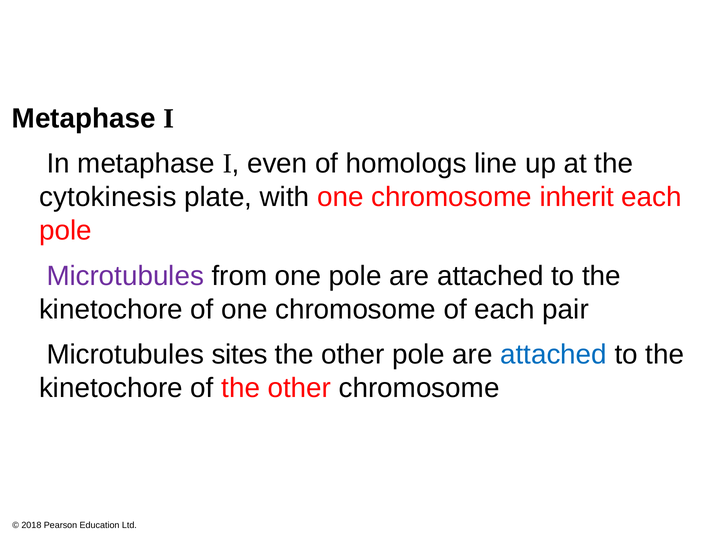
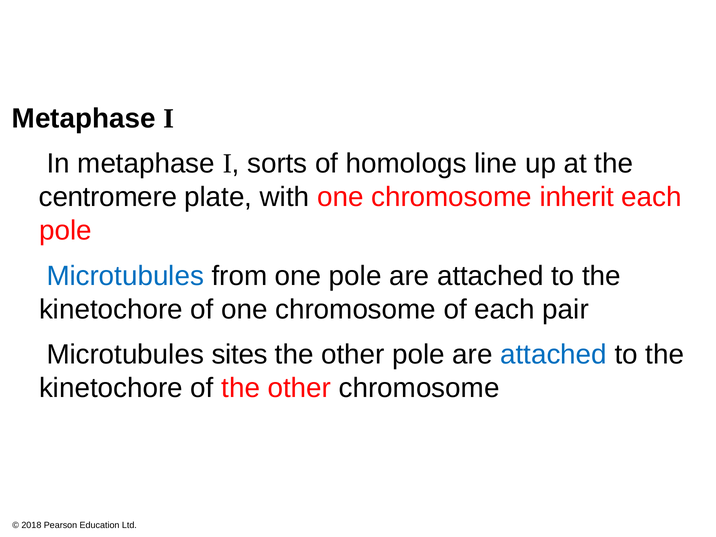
even: even -> sorts
cytokinesis: cytokinesis -> centromere
Microtubules at (125, 276) colour: purple -> blue
